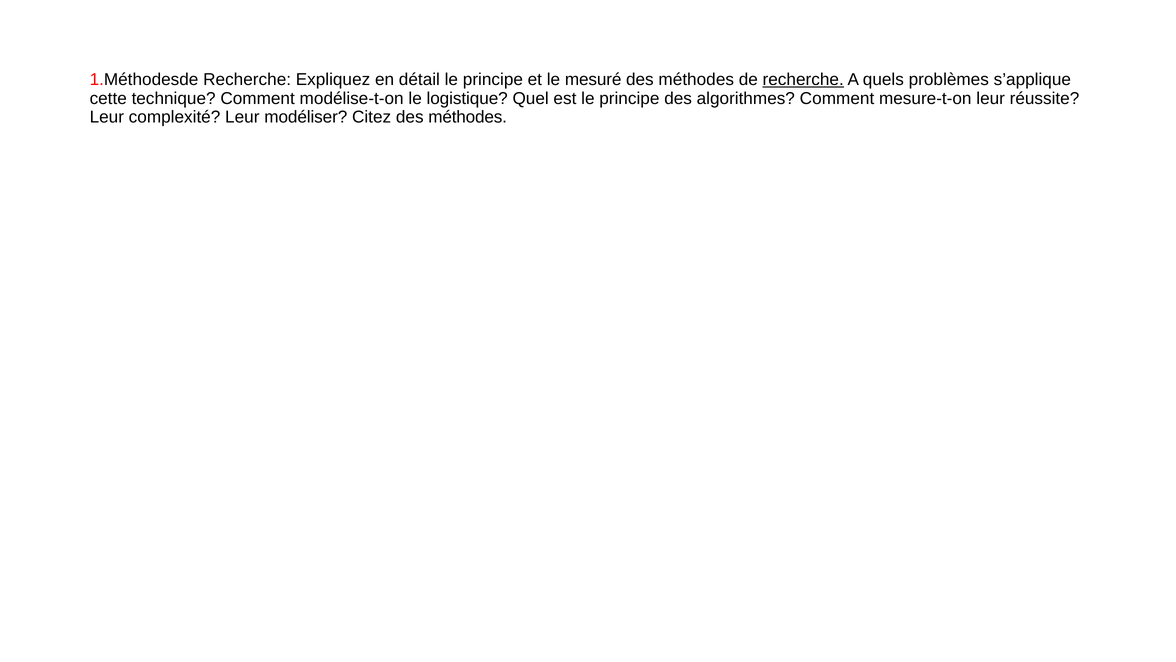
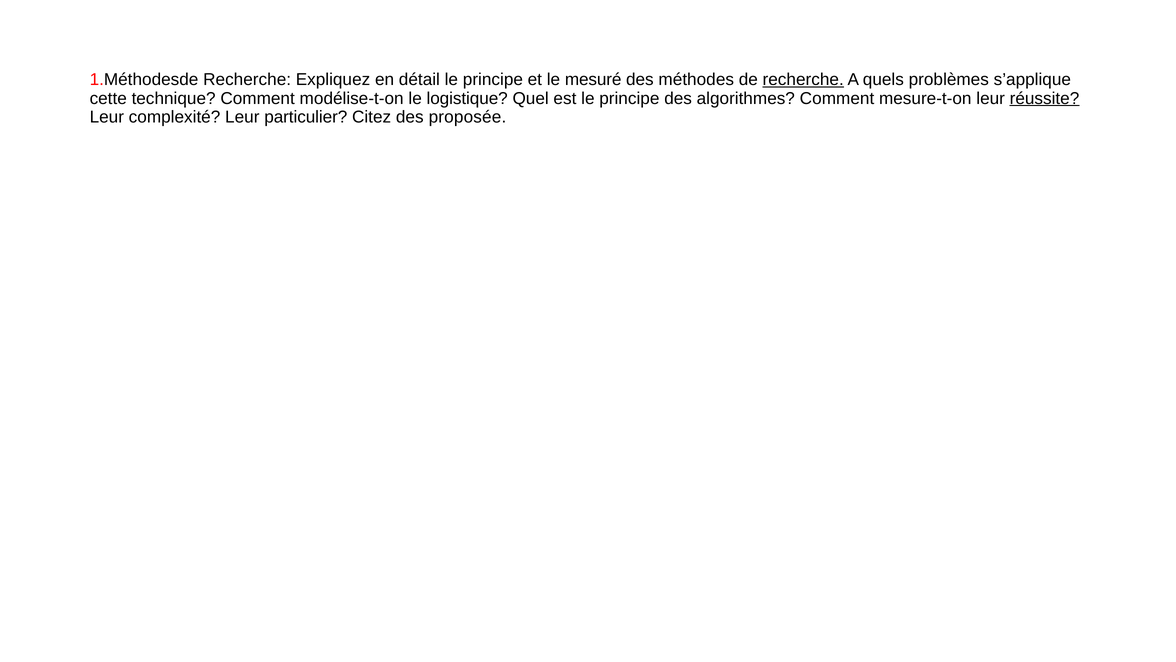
réussite underline: none -> present
modéliser: modéliser -> particulier
Citez des méthodes: méthodes -> proposée
